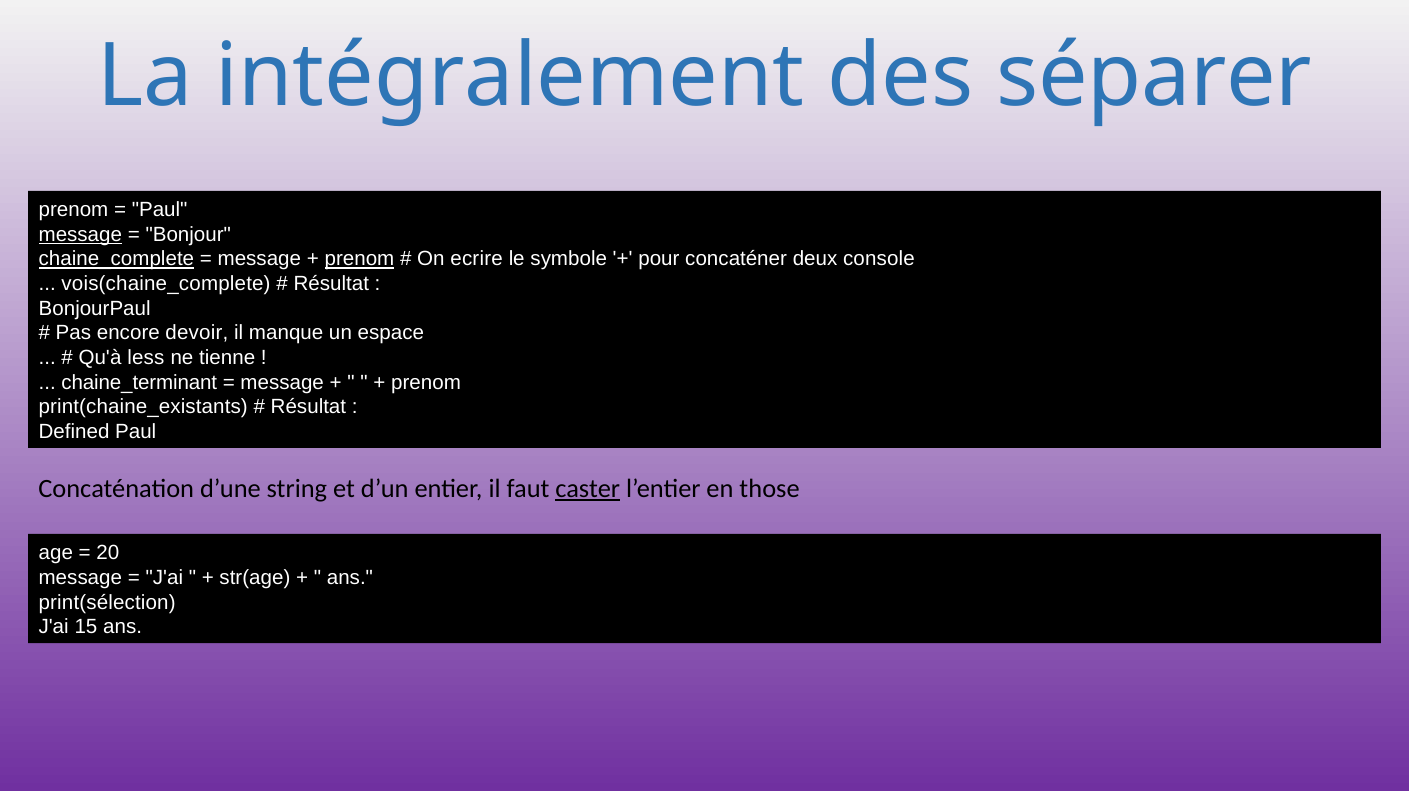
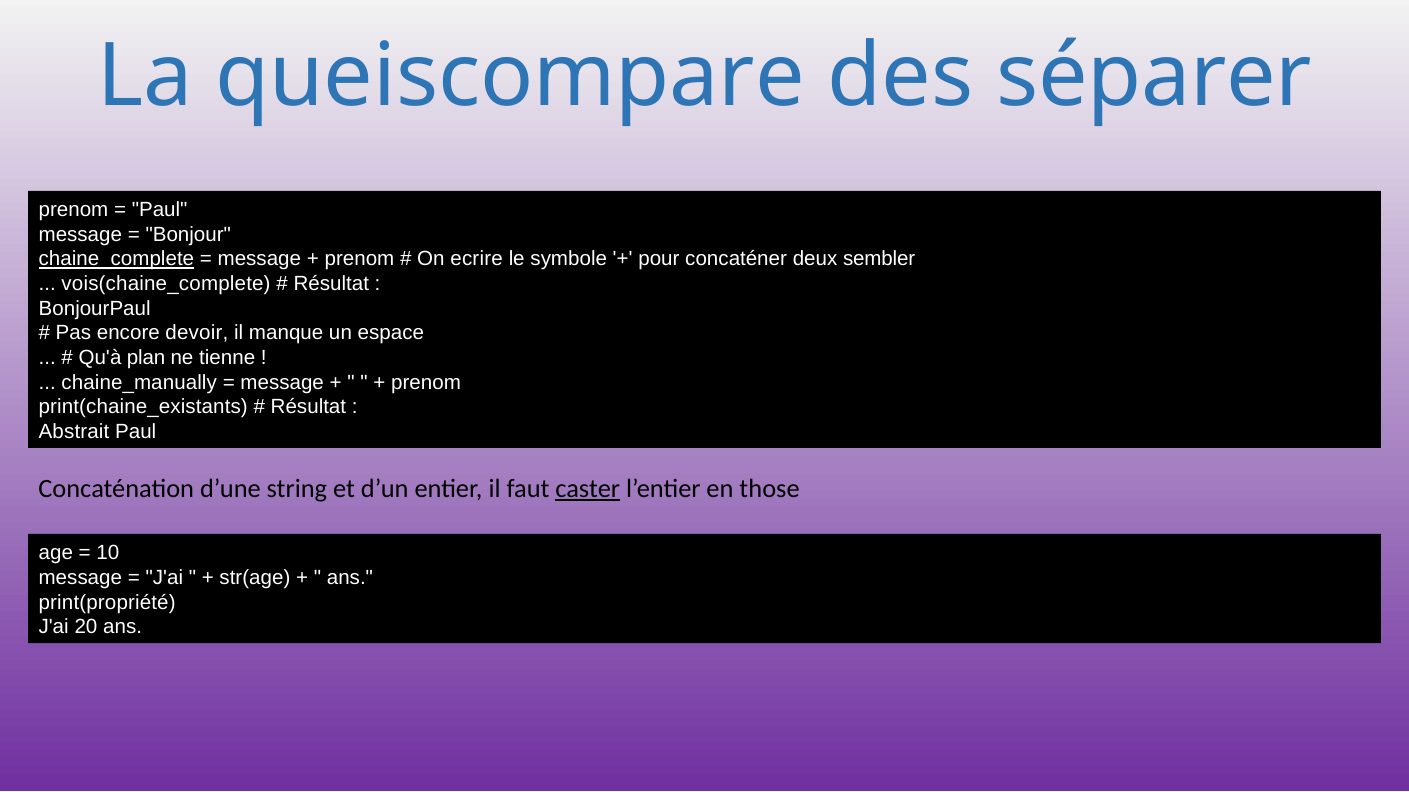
intégralement: intégralement -> queiscompare
message at (80, 235) underline: present -> none
prenom at (359, 259) underline: present -> none
console: console -> sembler
less: less -> plan
chaine_terminant: chaine_terminant -> chaine_manually
Defined: Defined -> Abstrait
20: 20 -> 10
print(sélection: print(sélection -> print(propriété
15: 15 -> 20
